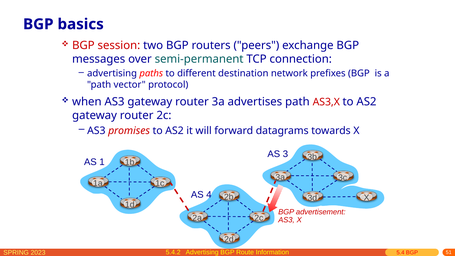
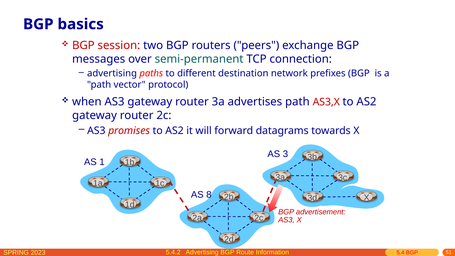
4: 4 -> 8
